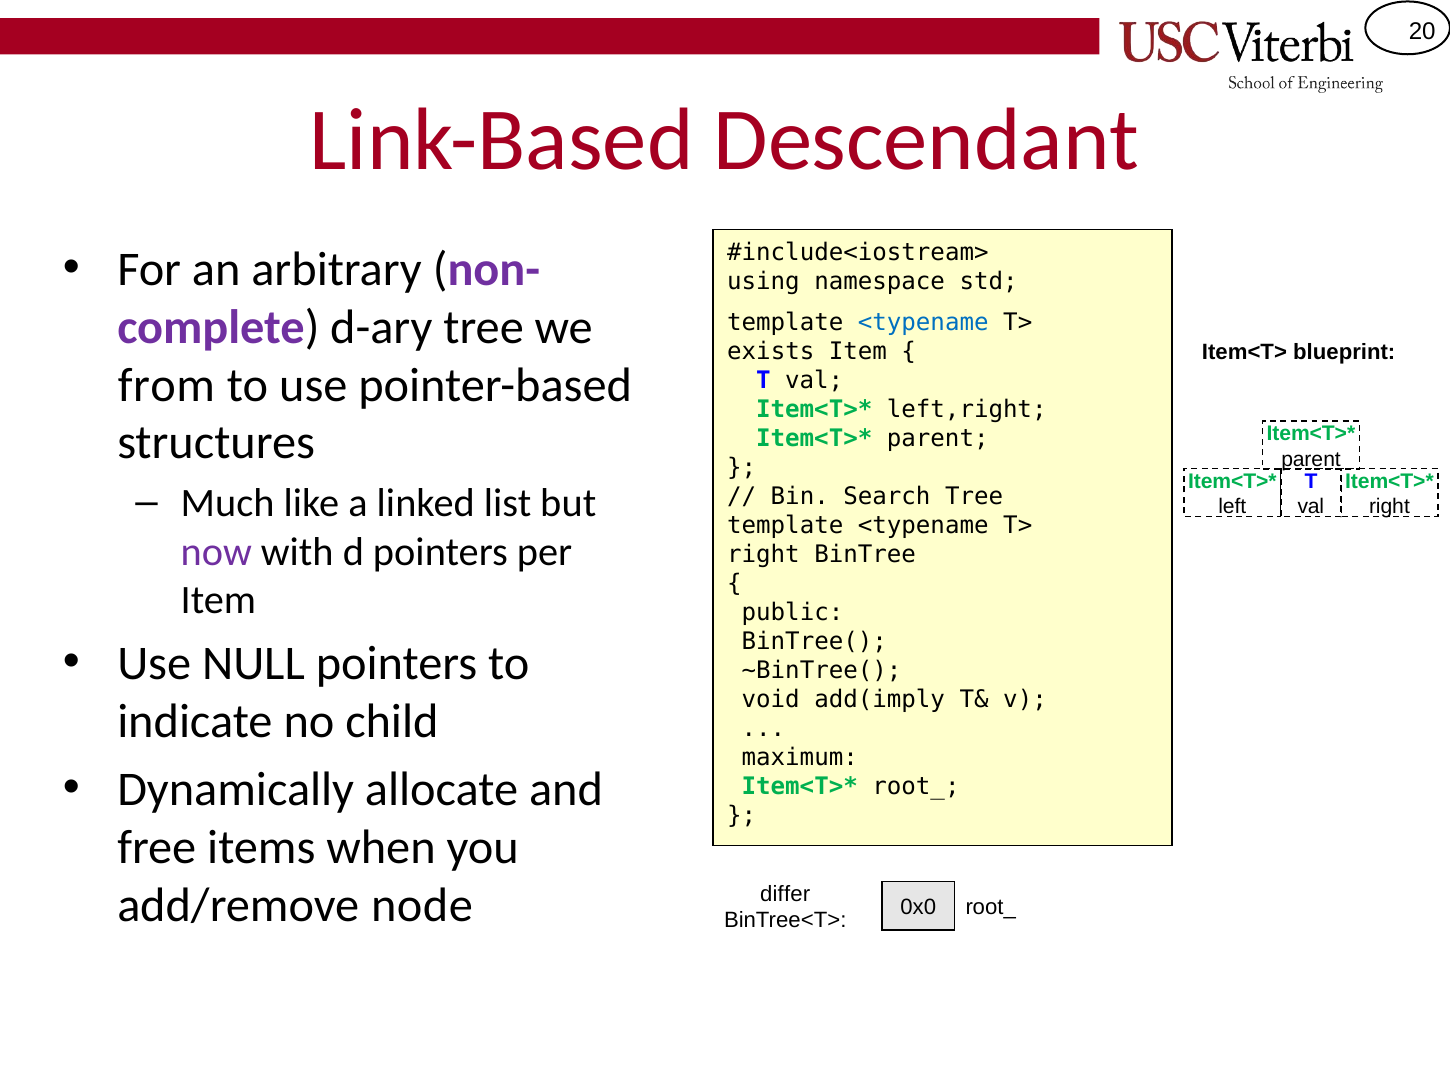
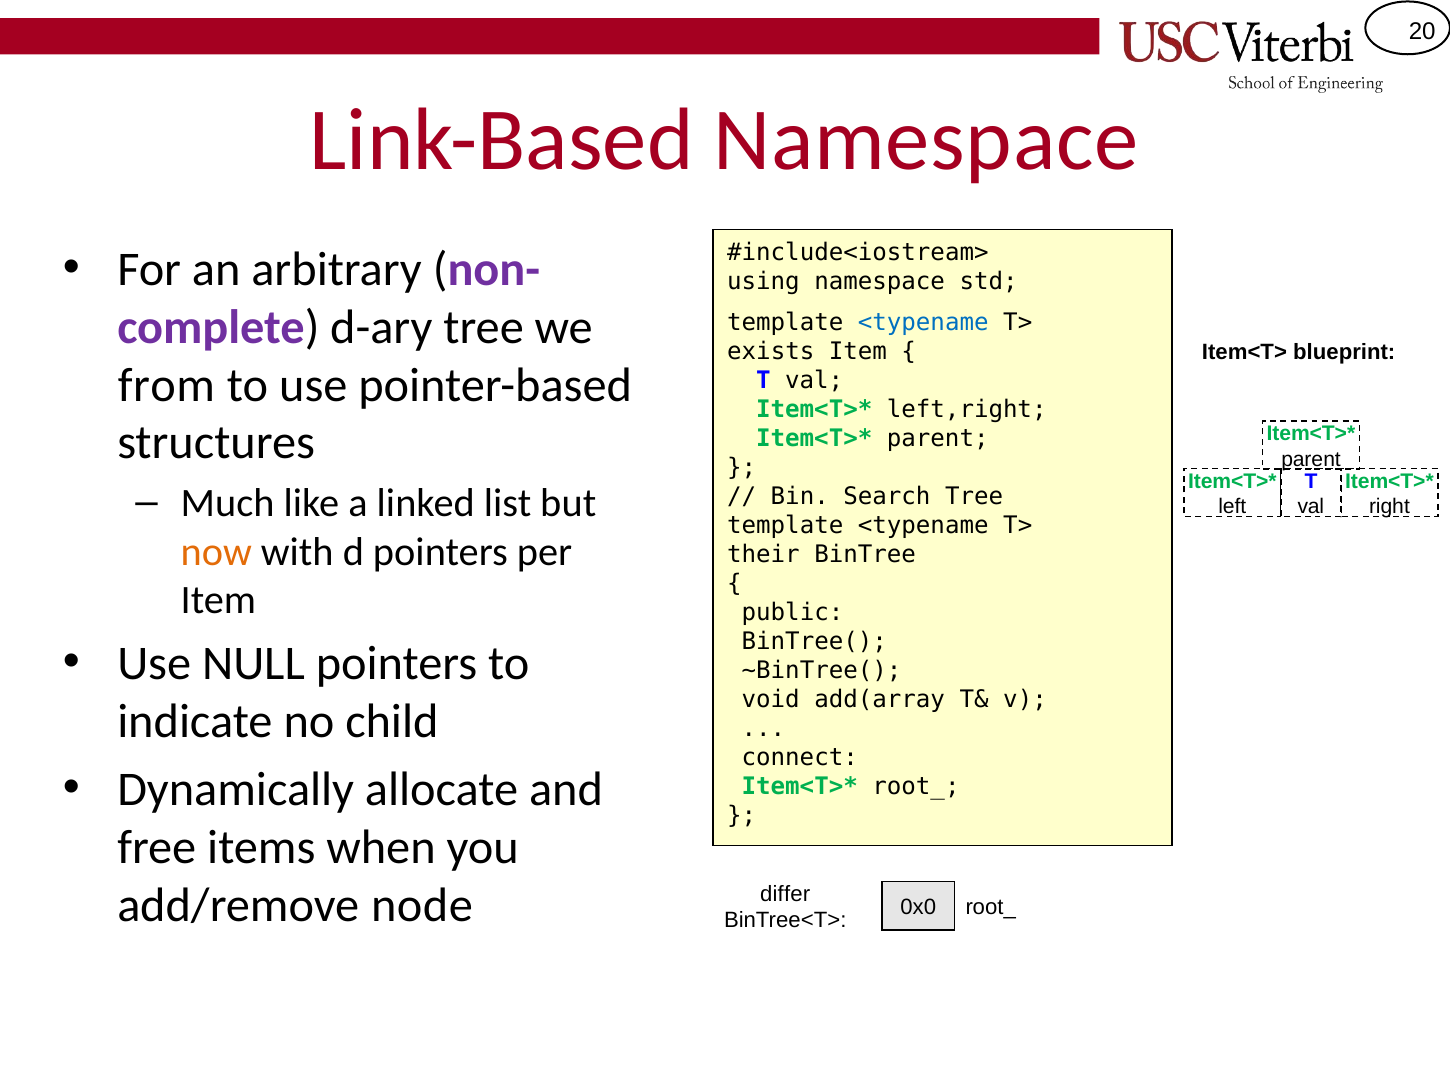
Link-Based Descendant: Descendant -> Namespace
now colour: purple -> orange
right at (763, 555): right -> their
add(imply: add(imply -> add(array
maximum: maximum -> connect
